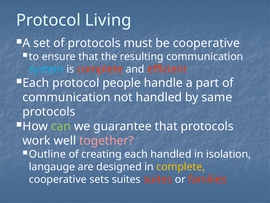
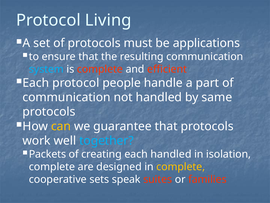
be cooperative: cooperative -> applications
can colour: light green -> yellow
together colour: pink -> light blue
Outline: Outline -> Packets
langauge at (52, 166): langauge -> complete
sets suites: suites -> speak
